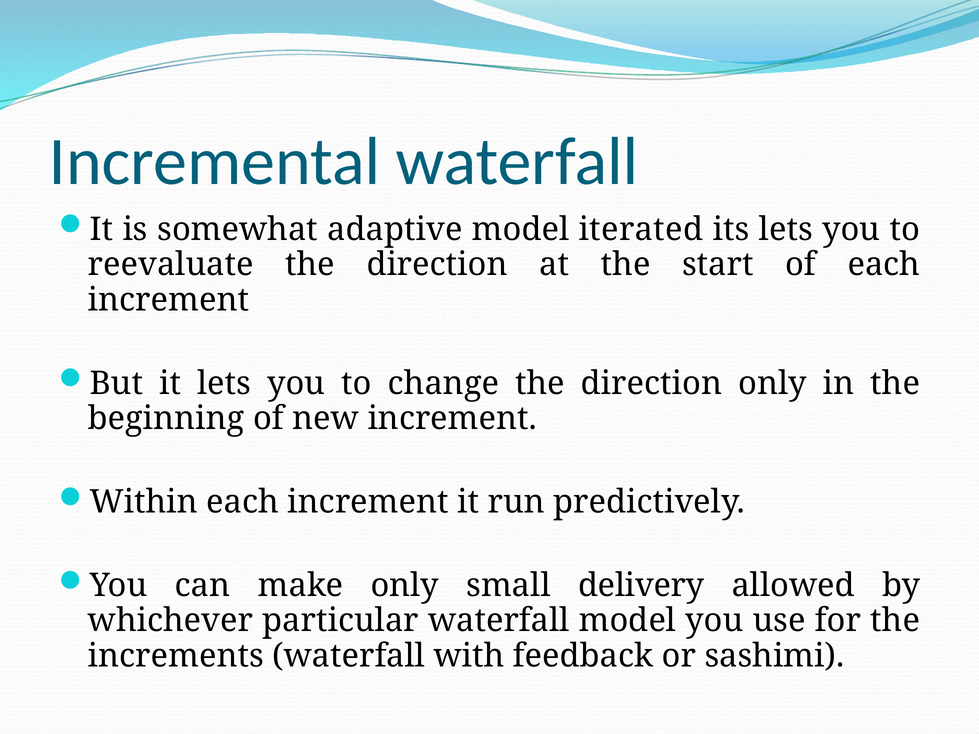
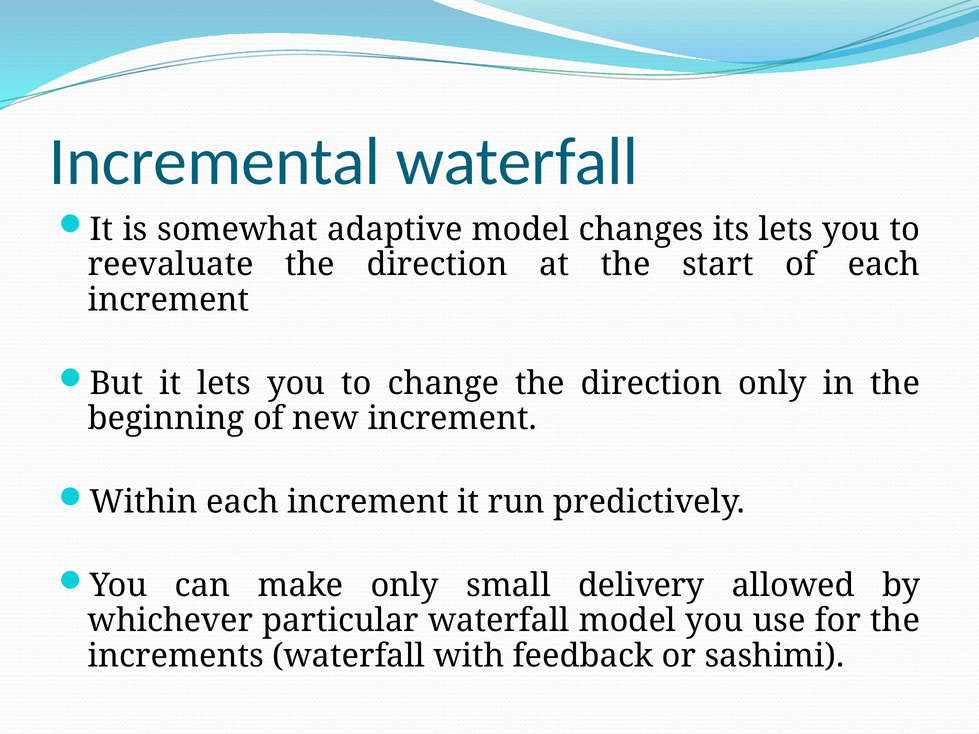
iterated: iterated -> changes
